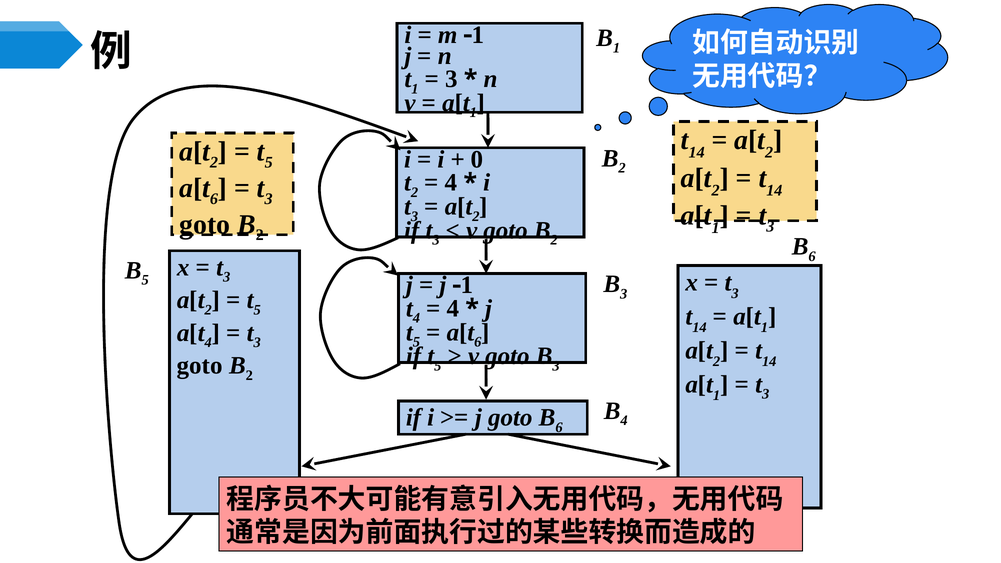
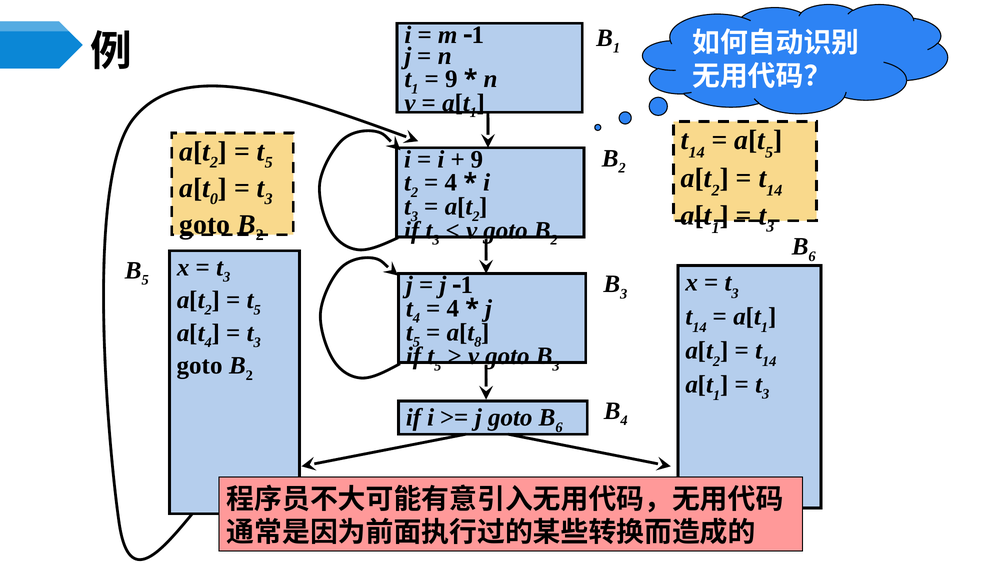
3 at (451, 79): 3 -> 9
2 at (769, 152): 2 -> 5
0 at (477, 159): 0 -> 9
6 at (214, 199): 6 -> 0
6 at (478, 342): 6 -> 8
